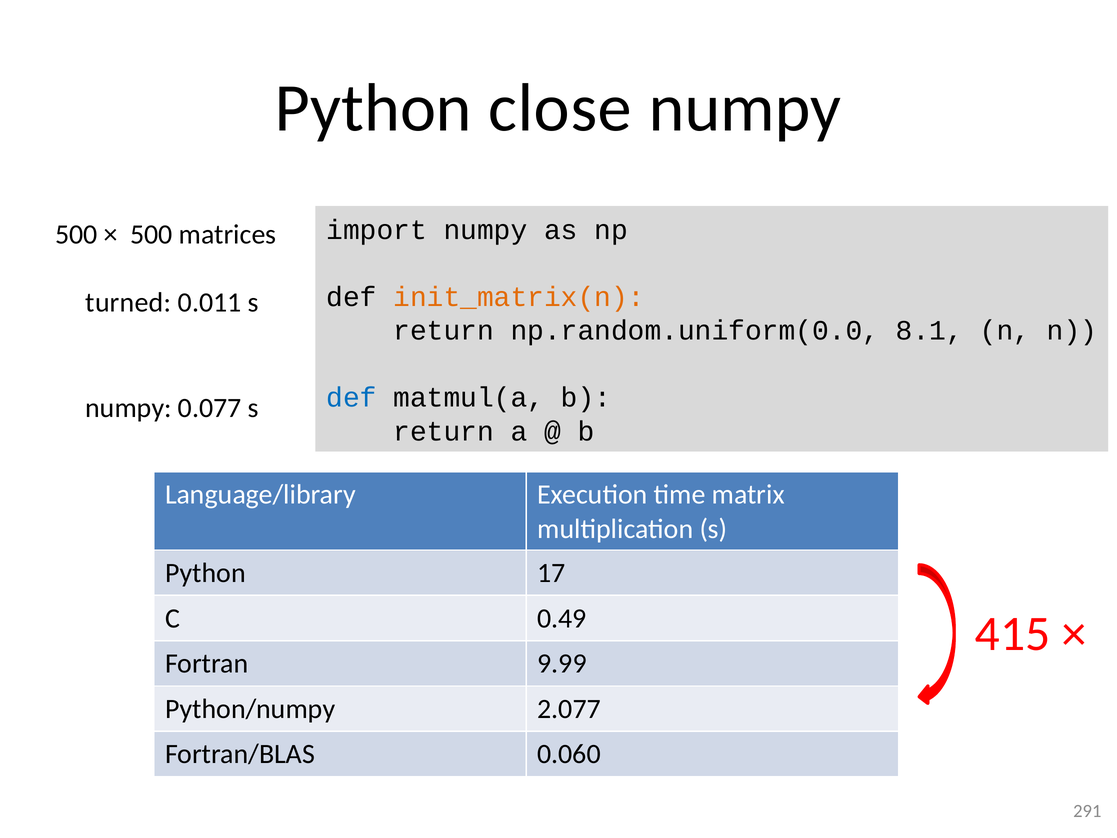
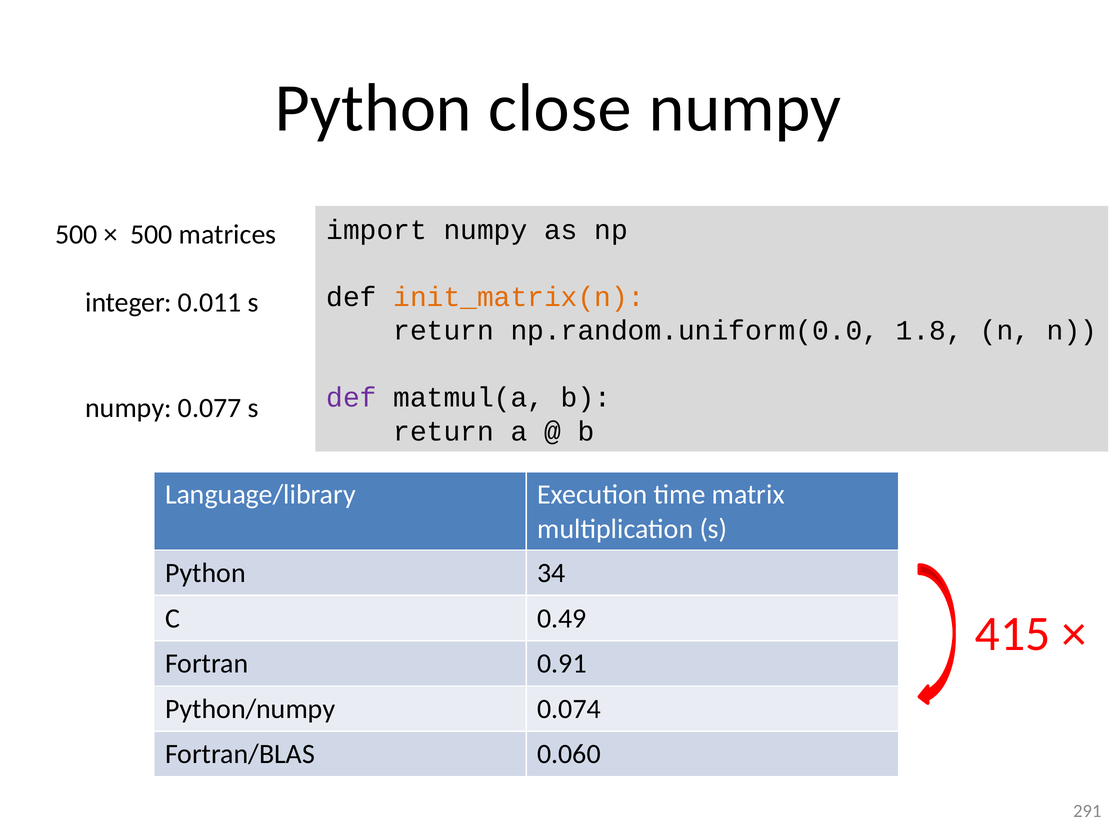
turned: turned -> integer
8.1: 8.1 -> 1.8
def at (351, 398) colour: blue -> purple
17: 17 -> 34
9.99: 9.99 -> 0.91
2.077: 2.077 -> 0.074
